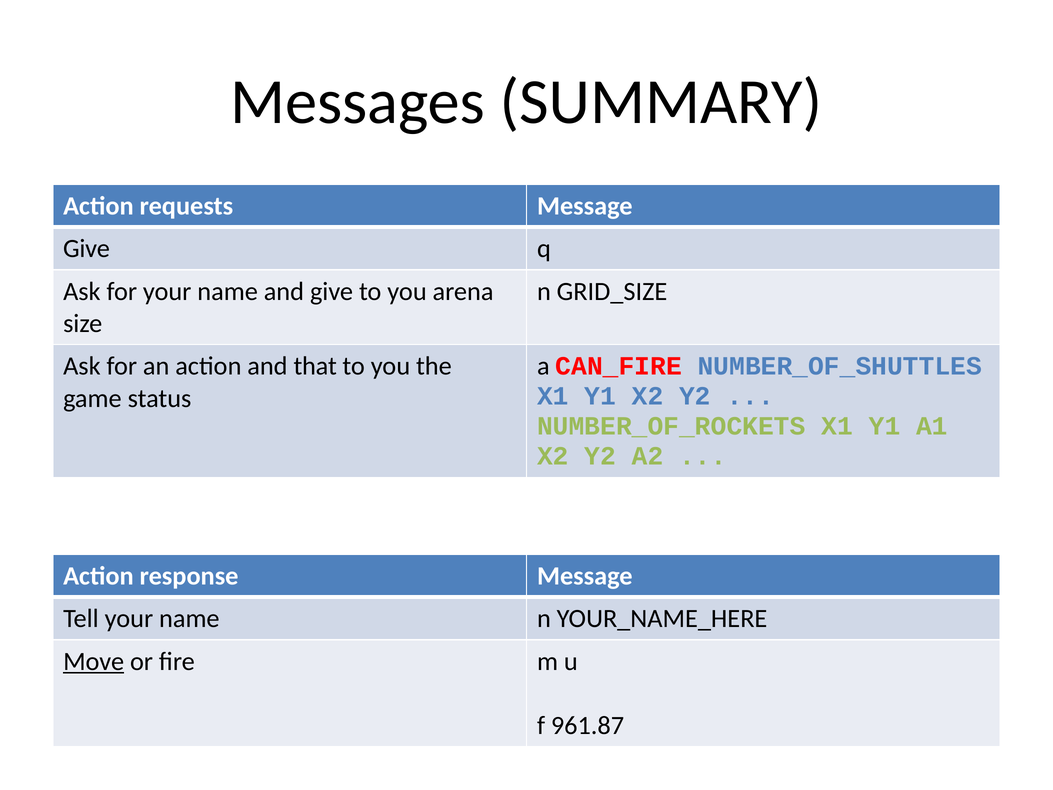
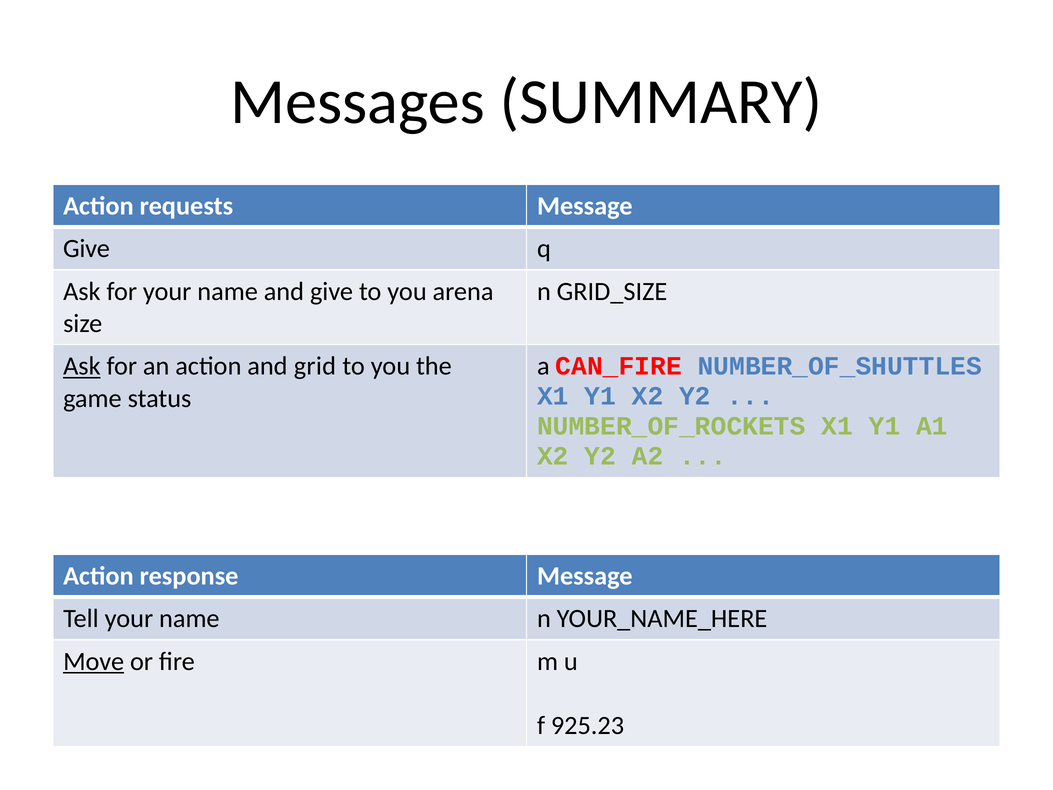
Ask at (82, 366) underline: none -> present
that: that -> grid
961.87: 961.87 -> 925.23
